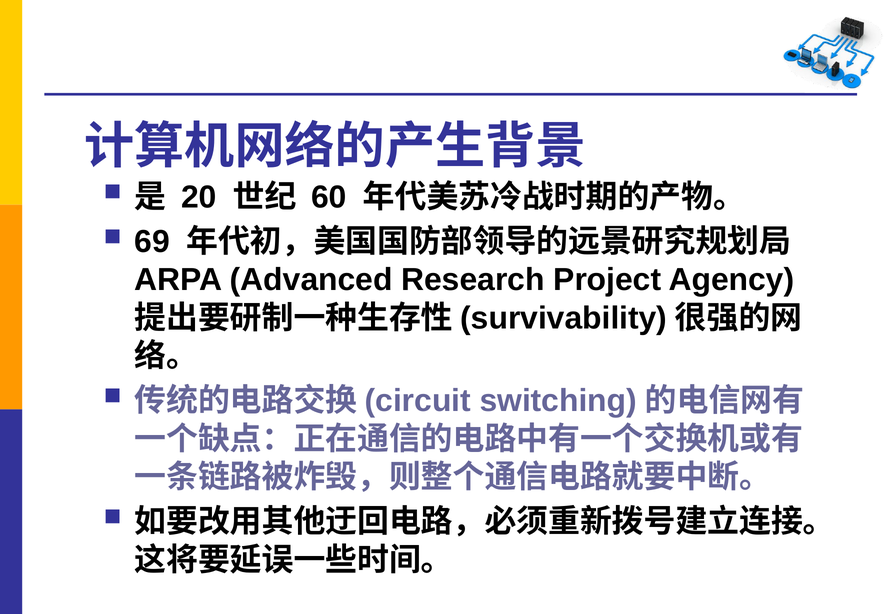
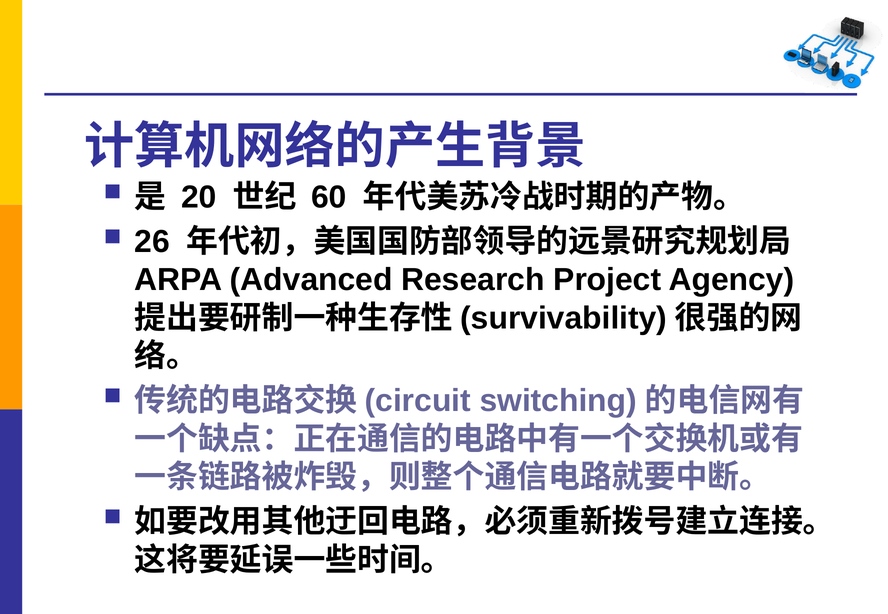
69: 69 -> 26
